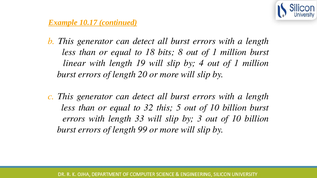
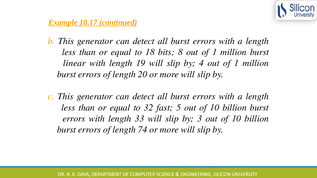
32 this: this -> fast
99: 99 -> 74
